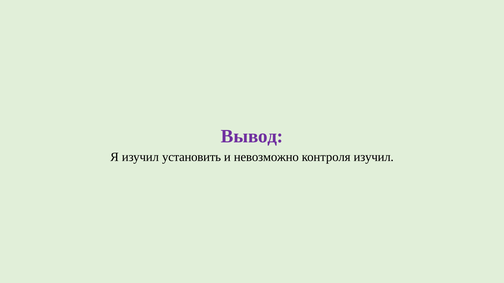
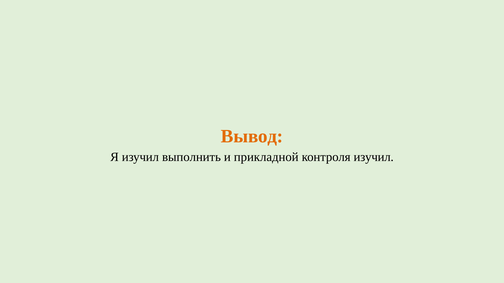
Вывод colour: purple -> orange
установить: установить -> выполнить
невозможно: невозможно -> прикладной
